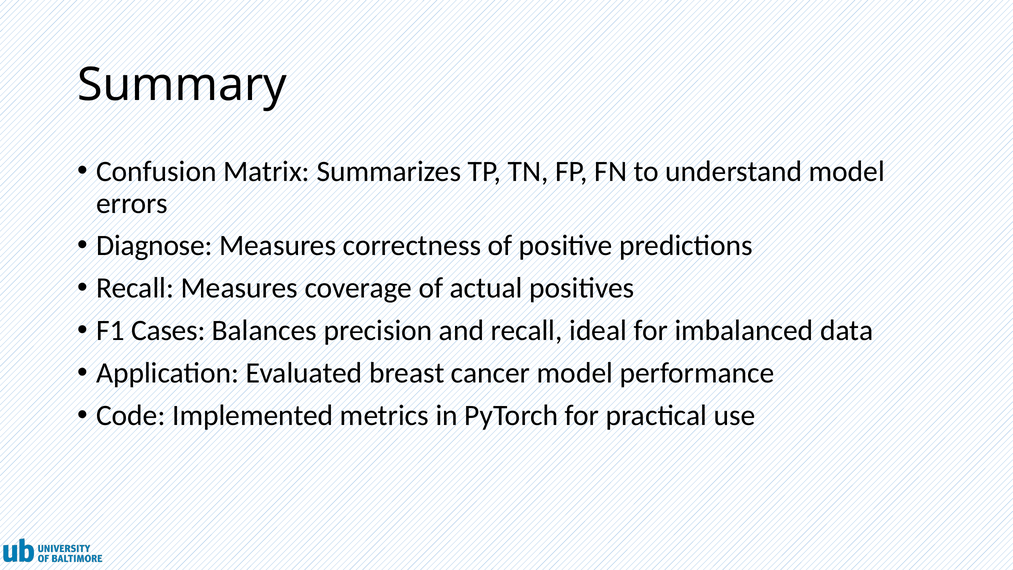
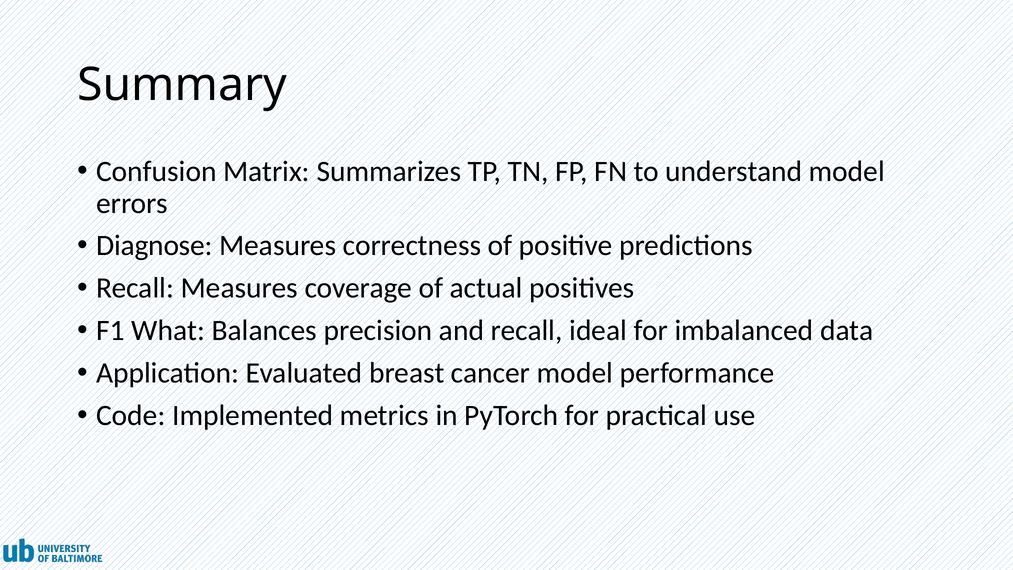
Cases: Cases -> What
